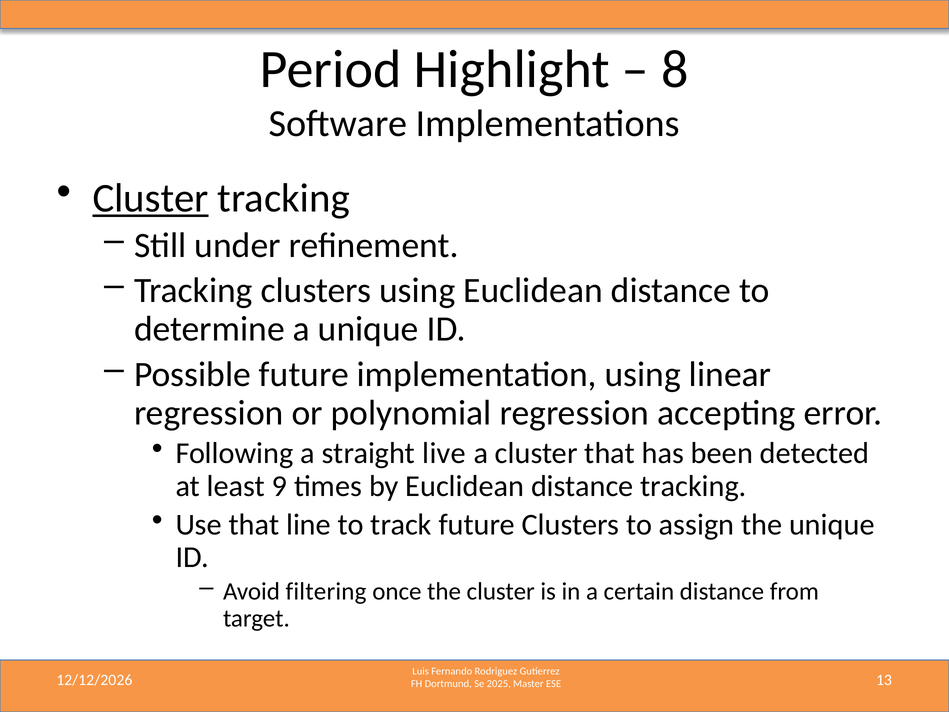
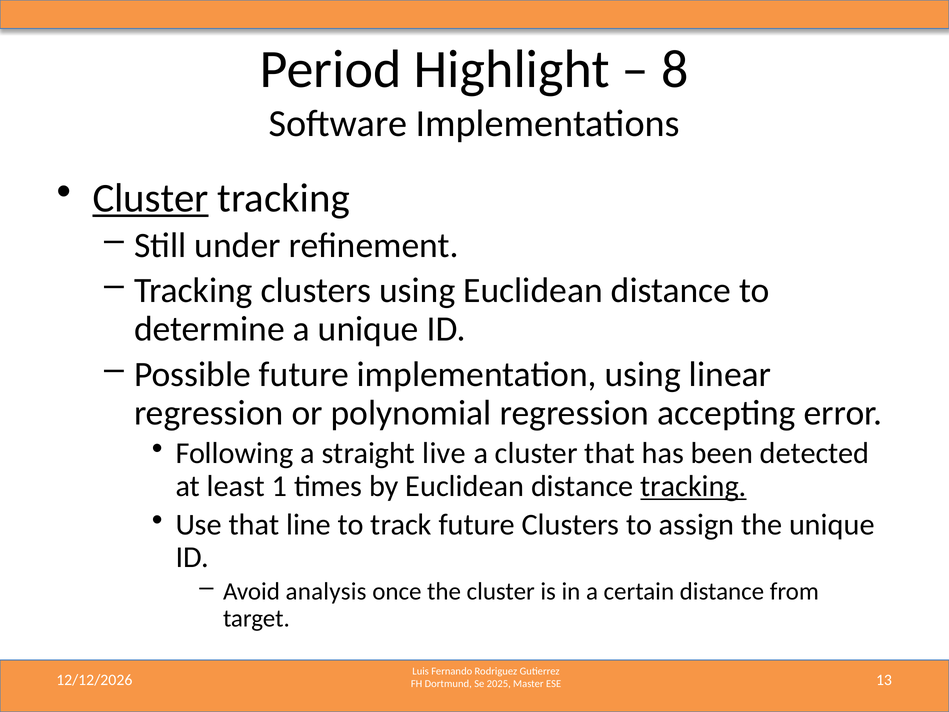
9: 9 -> 1
tracking at (693, 486) underline: none -> present
filtering: filtering -> analysis
